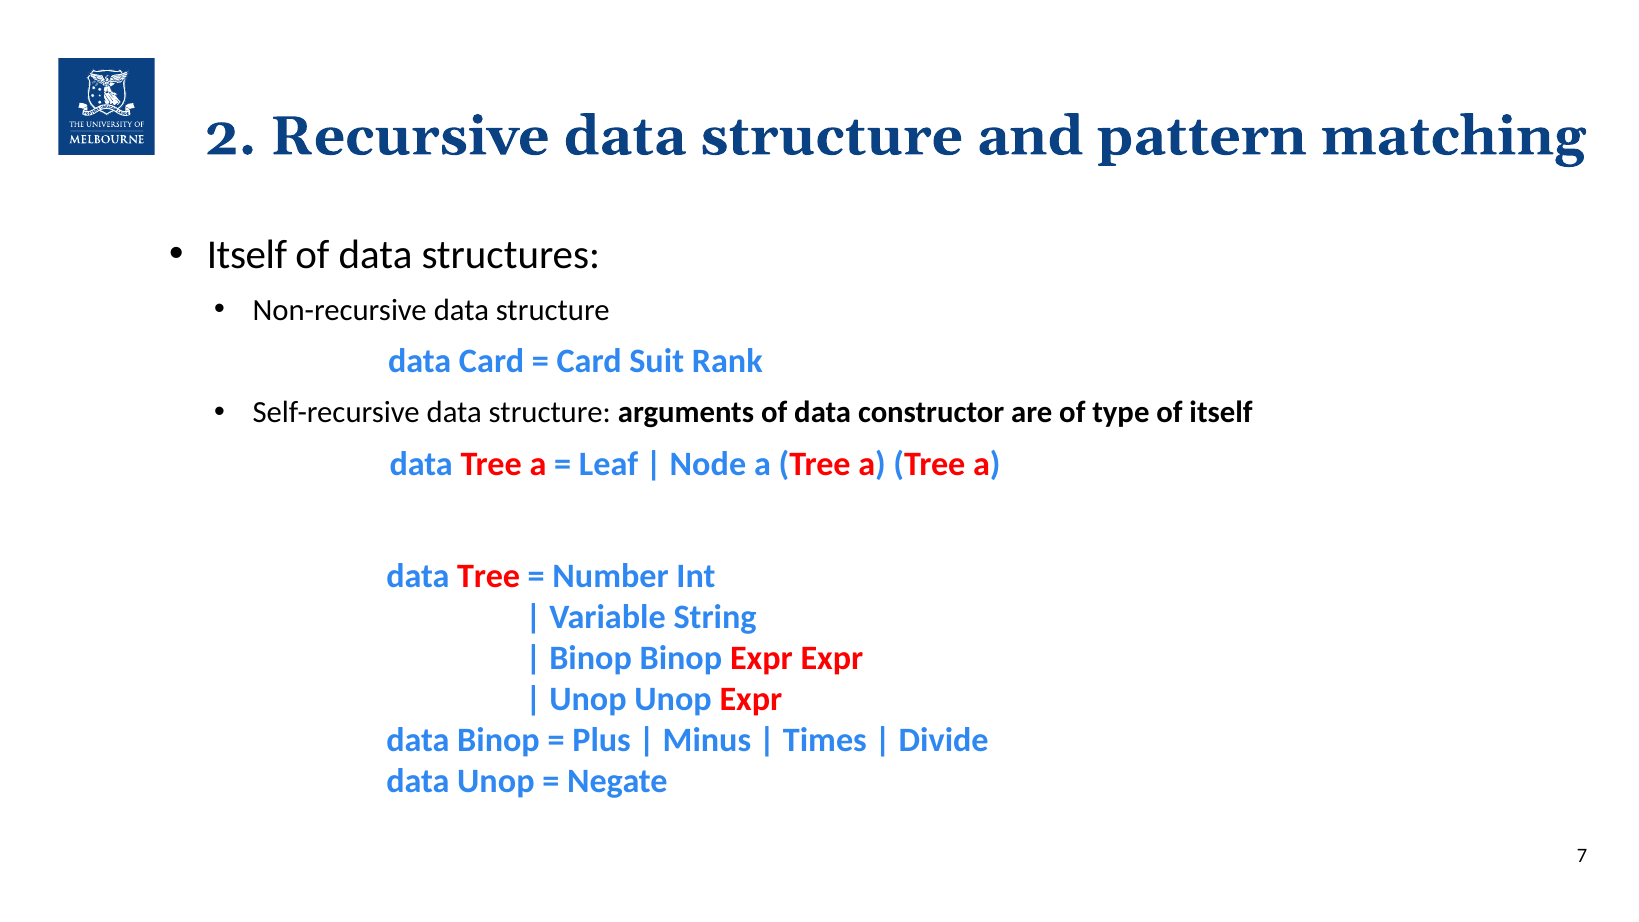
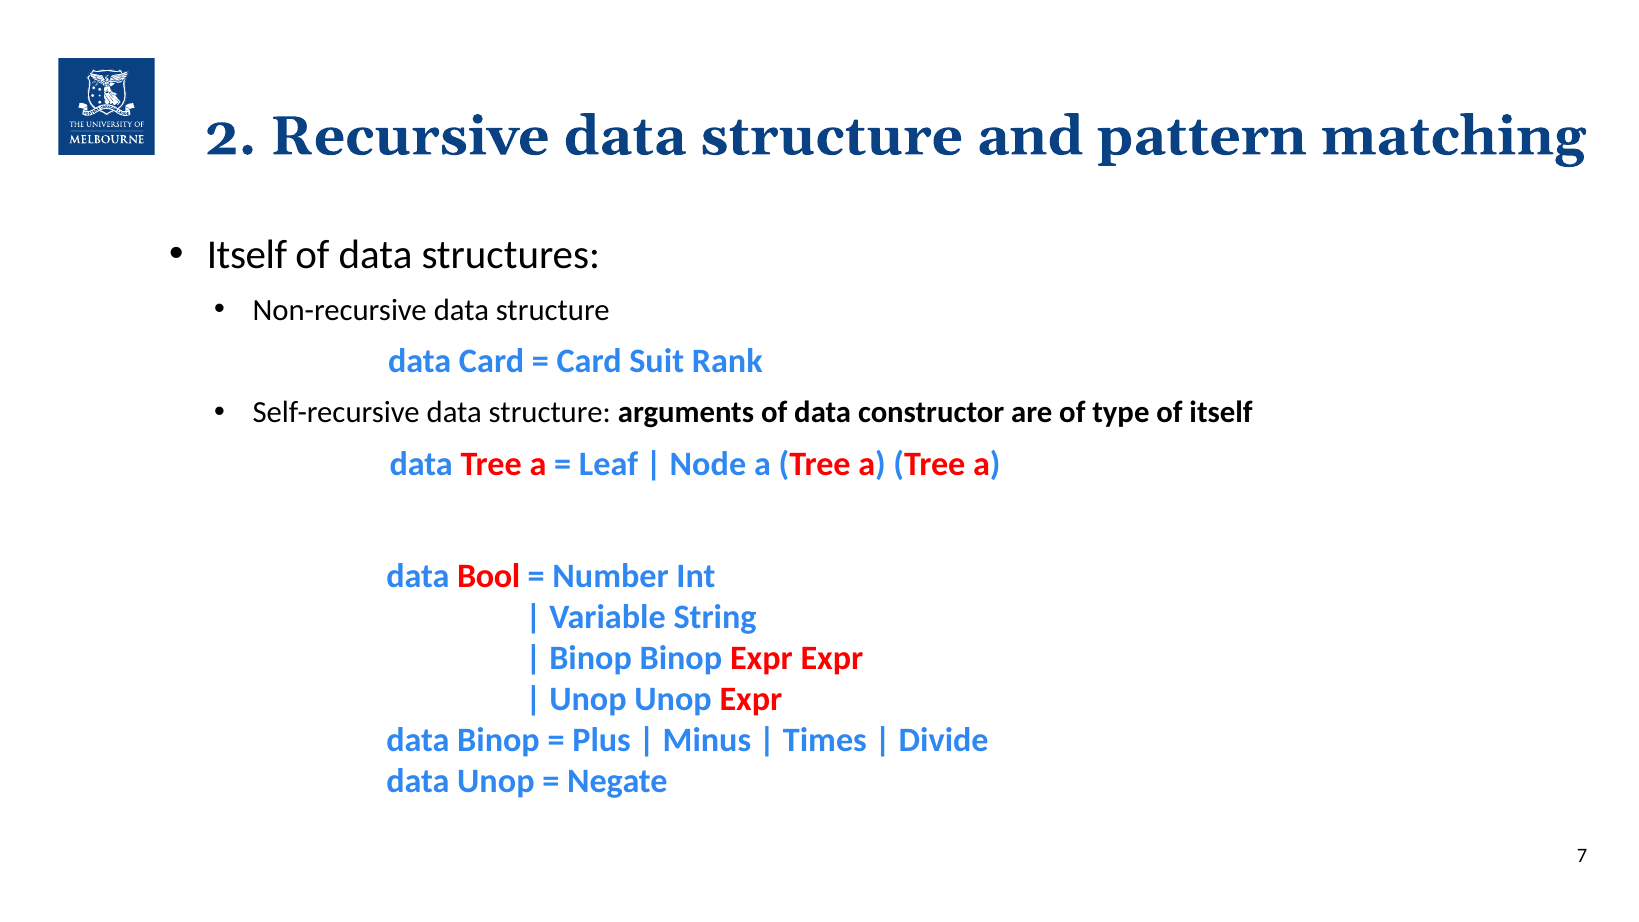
Tree at (489, 576): Tree -> Bool
